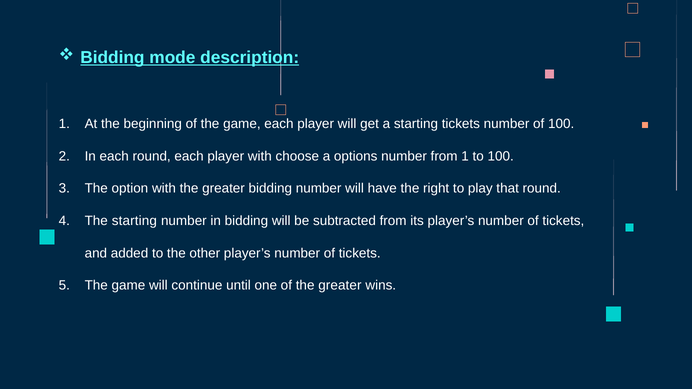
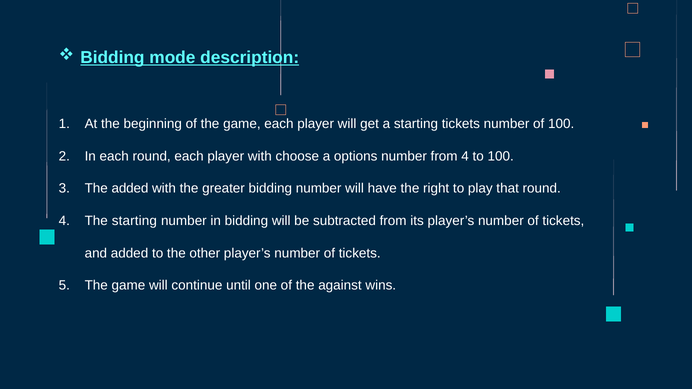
from 1: 1 -> 4
The option: option -> added
of the greater: greater -> against
